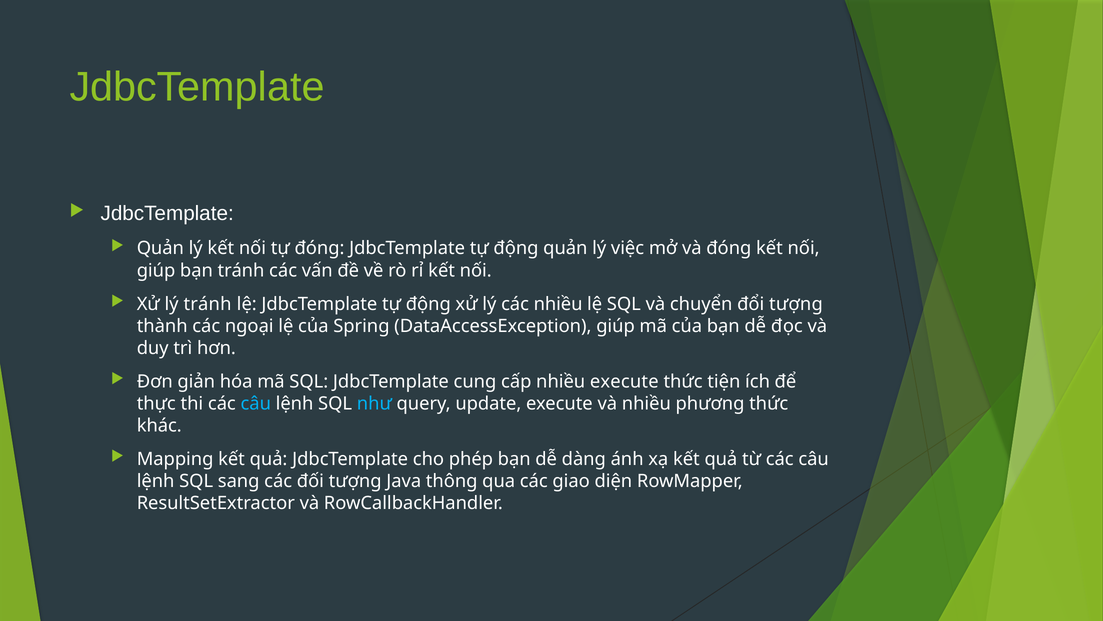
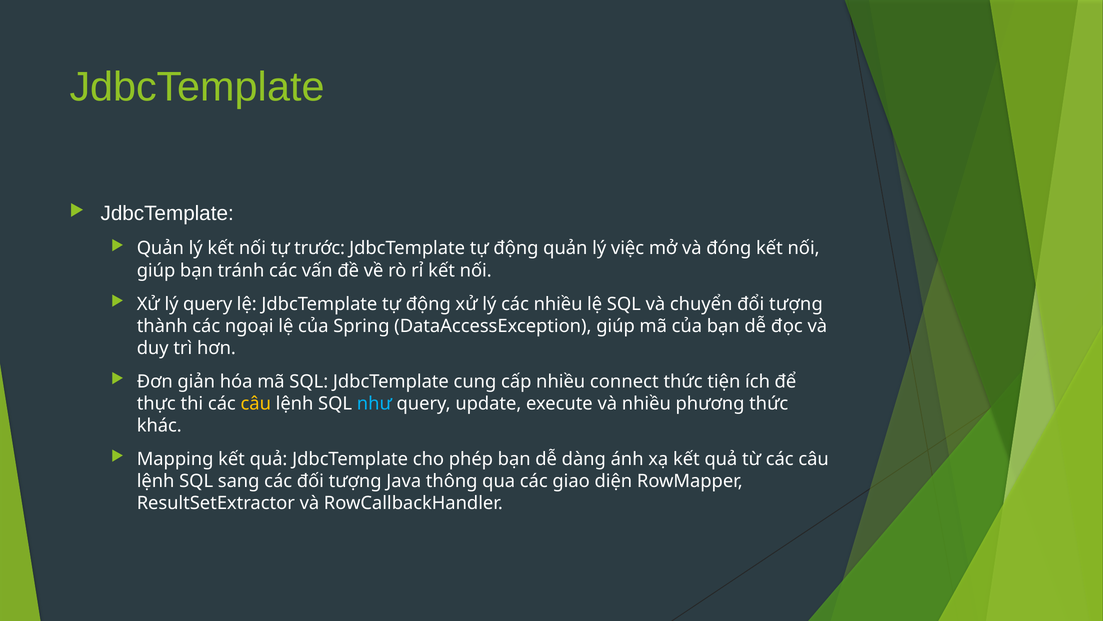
tự đóng: đóng -> trước
lý tránh: tránh -> query
nhiều execute: execute -> connect
câu at (256, 403) colour: light blue -> yellow
